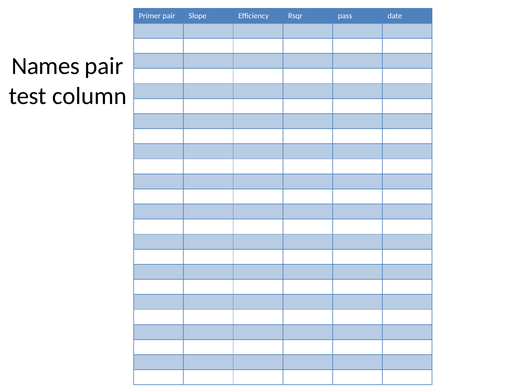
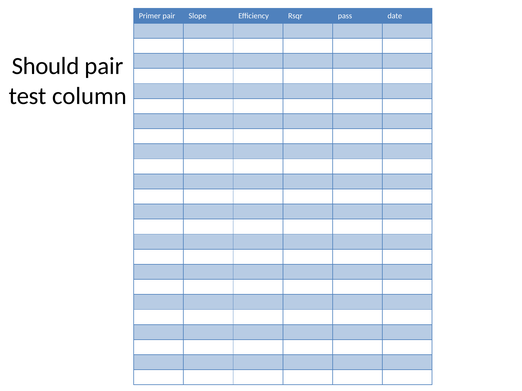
Names: Names -> Should
